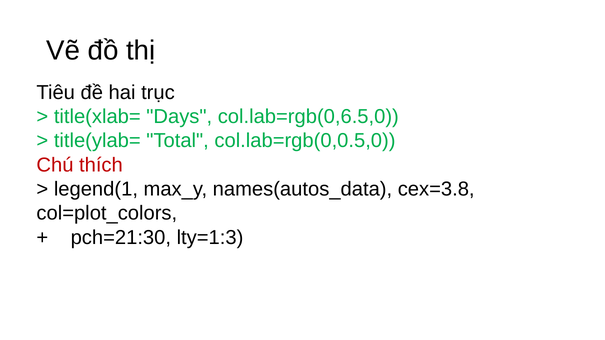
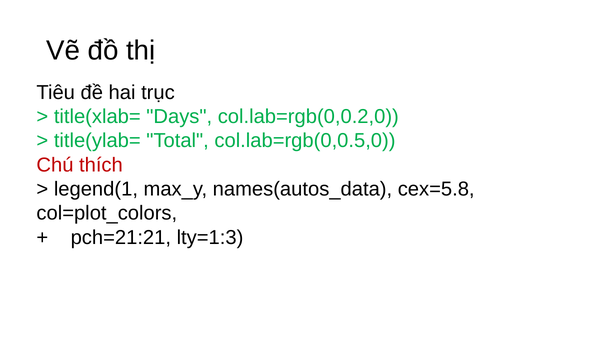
col.lab=rgb(0,6.5,0: col.lab=rgb(0,6.5,0 -> col.lab=rgb(0,0.2,0
cex=3.8: cex=3.8 -> cex=5.8
pch=21:30: pch=21:30 -> pch=21:21
